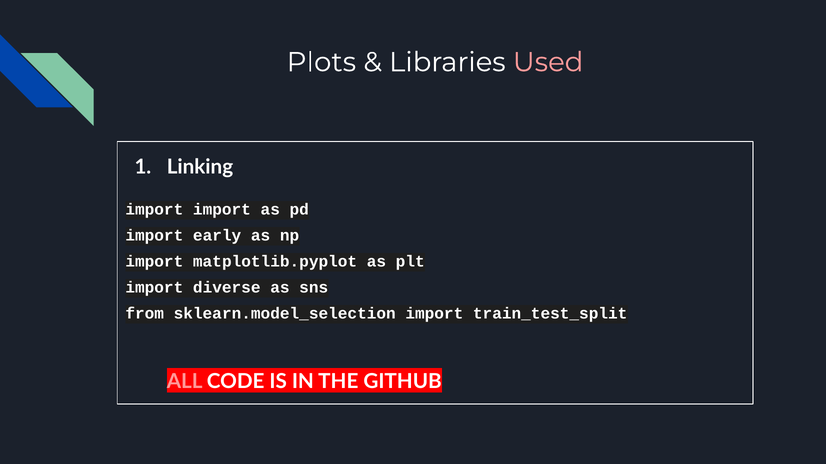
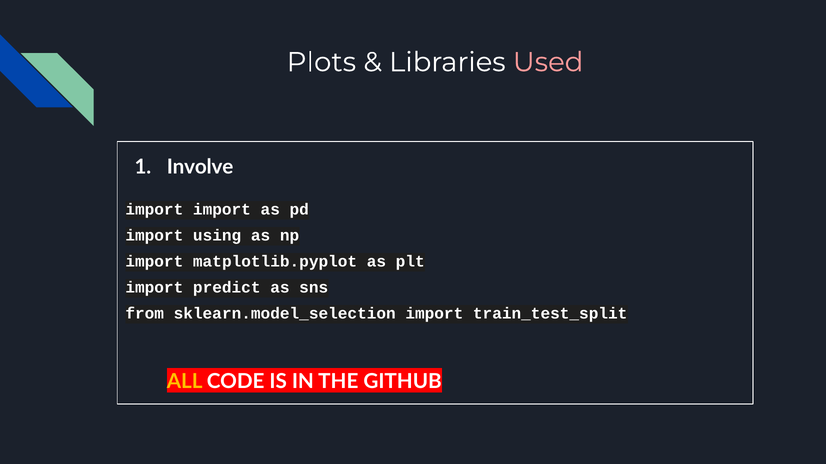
Linking: Linking -> Involve
early: early -> using
diverse: diverse -> predict
ALL colour: pink -> yellow
